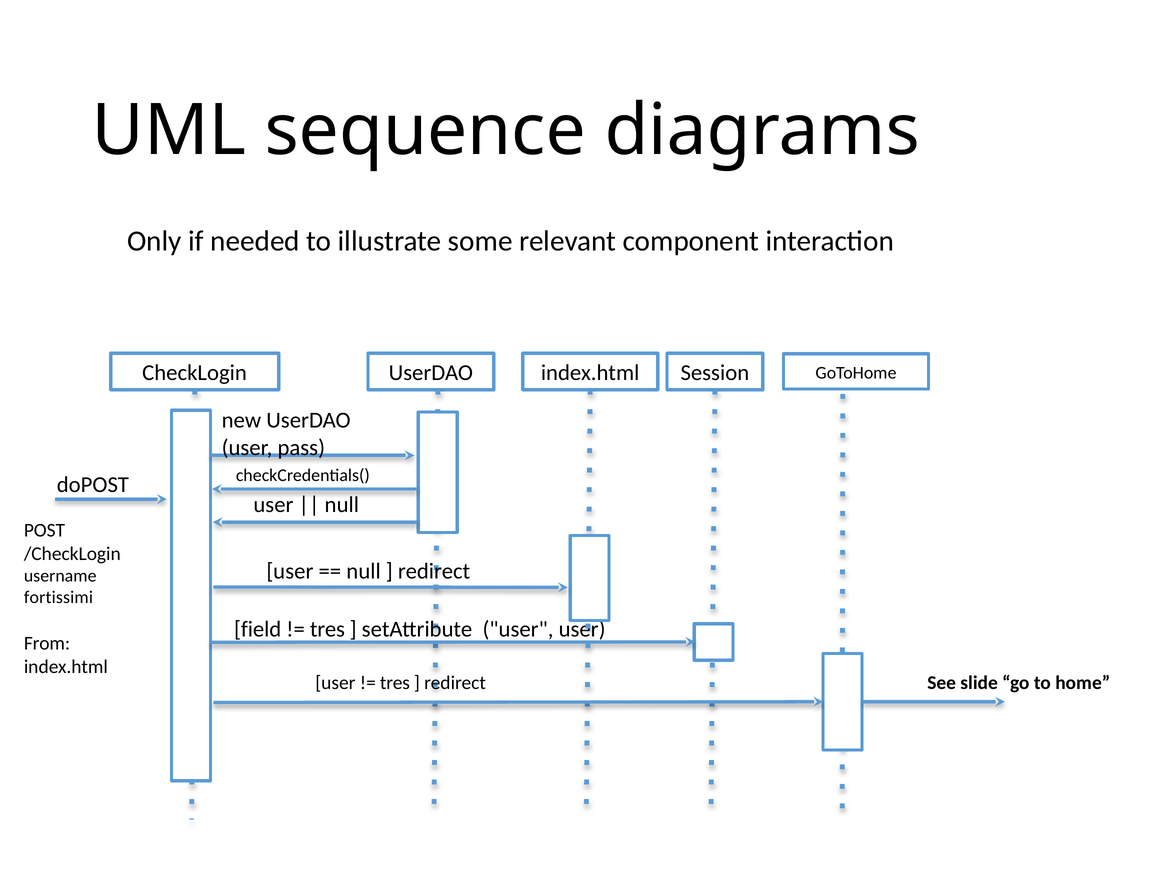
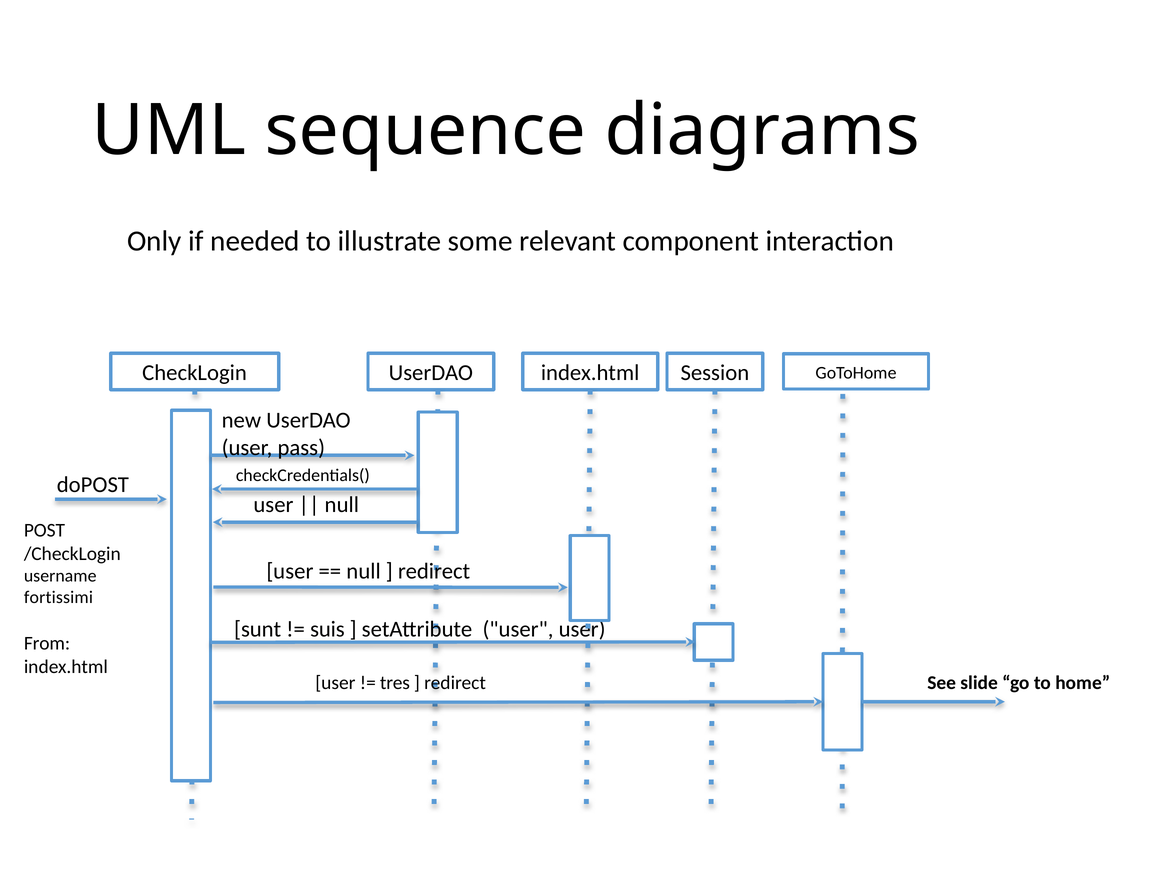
field: field -> sunt
tres at (327, 629): tres -> suis
